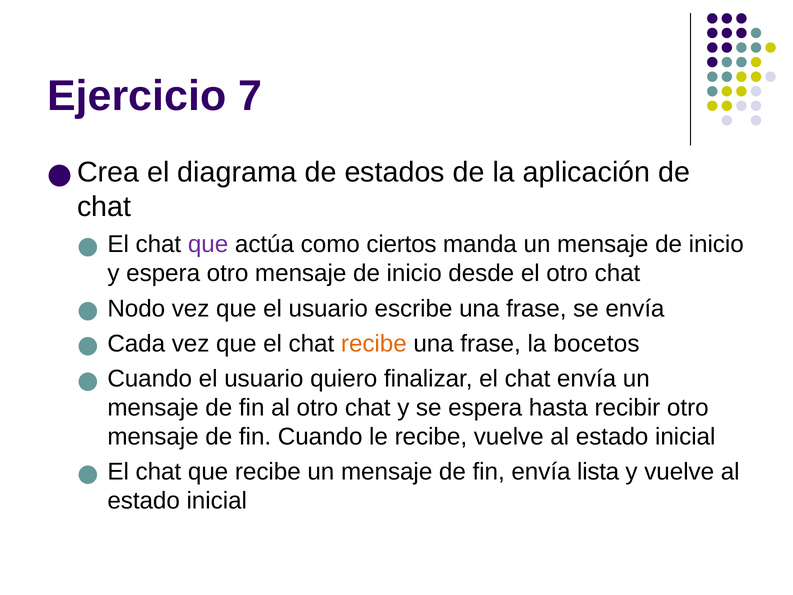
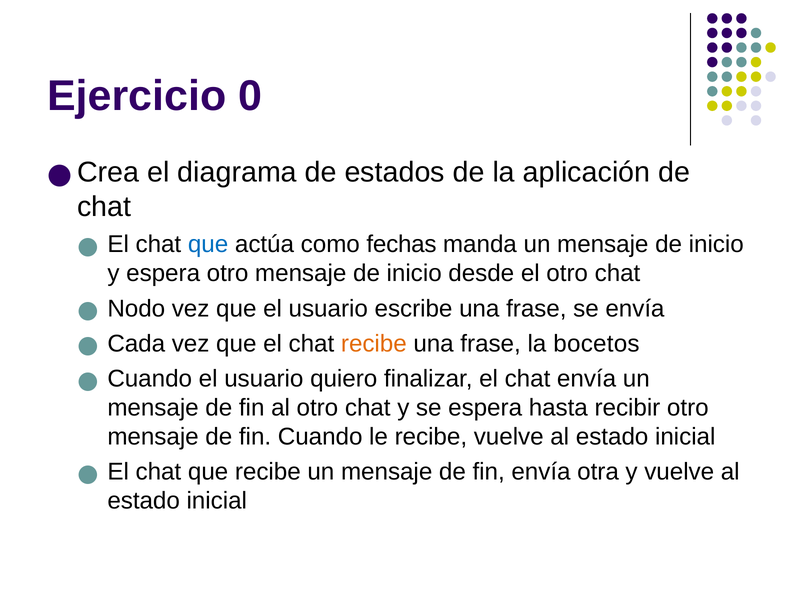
7: 7 -> 0
que at (208, 244) colour: purple -> blue
ciertos: ciertos -> fechas
lista: lista -> otra
